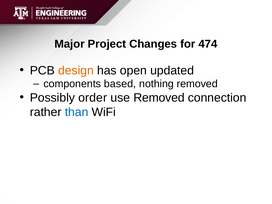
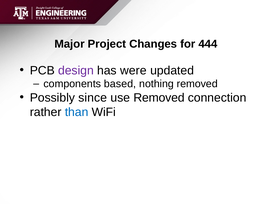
474: 474 -> 444
design colour: orange -> purple
open: open -> were
order: order -> since
